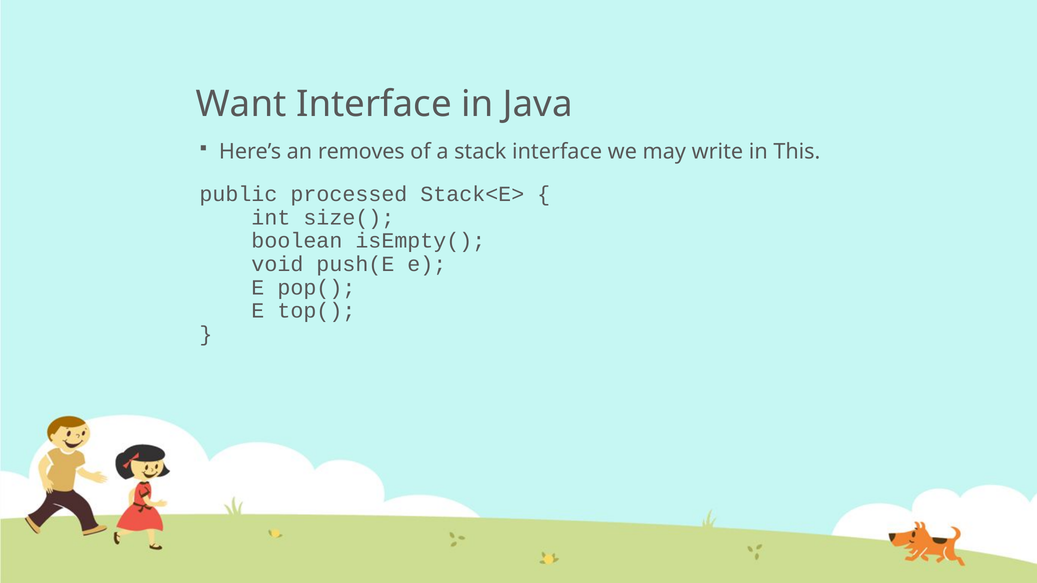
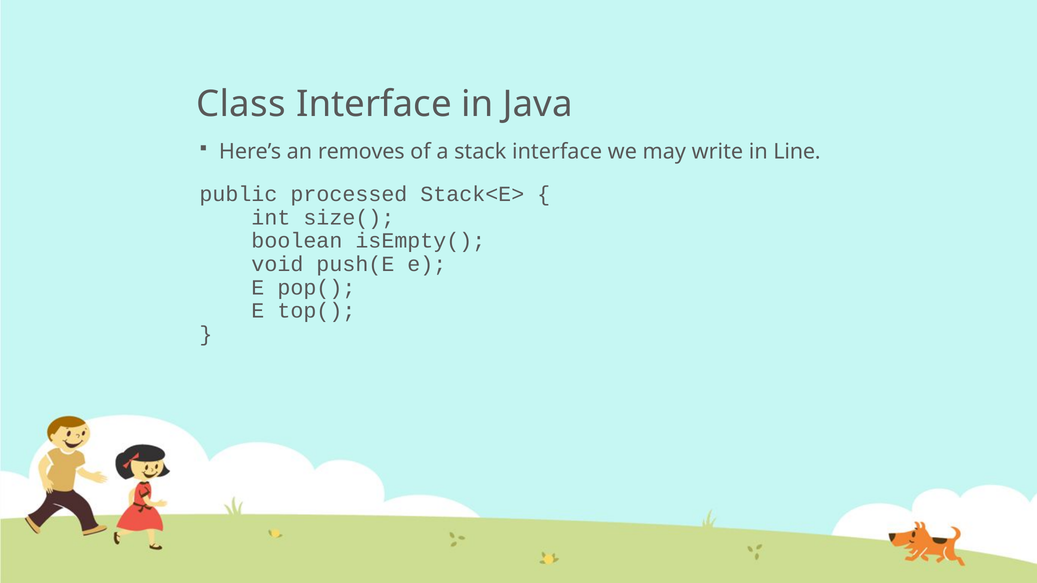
Want: Want -> Class
This: This -> Line
